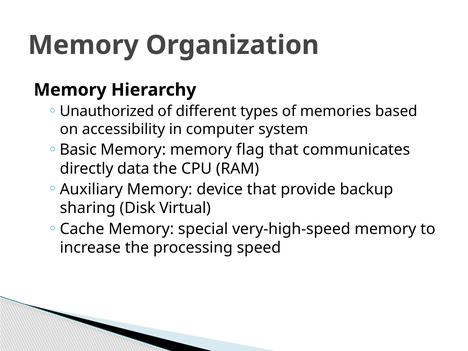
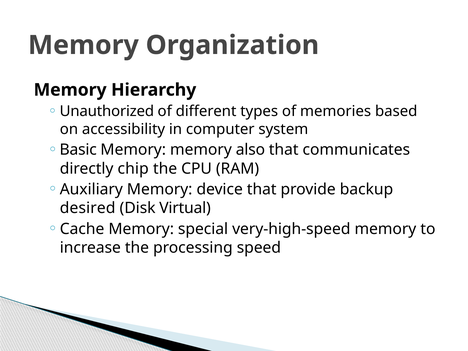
flag: flag -> also
data: data -> chip
sharing: sharing -> desired
